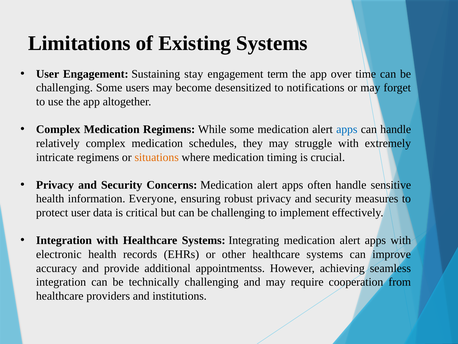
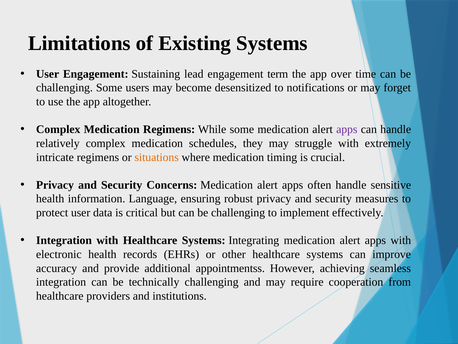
stay: stay -> lead
apps at (347, 129) colour: blue -> purple
Everyone: Everyone -> Language
